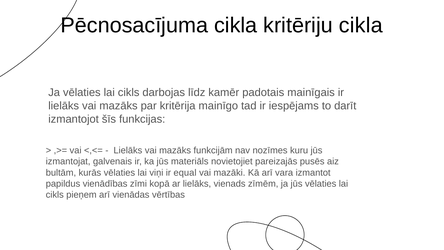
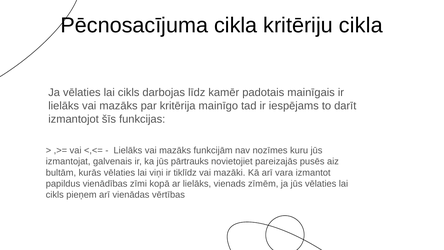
materiāls: materiāls -> pārtrauks
equal: equal -> tiklīdz
